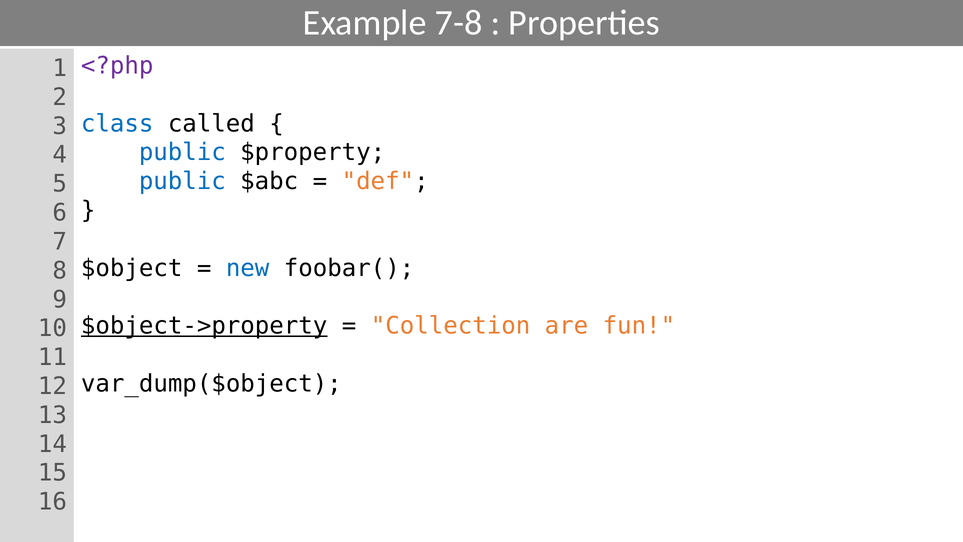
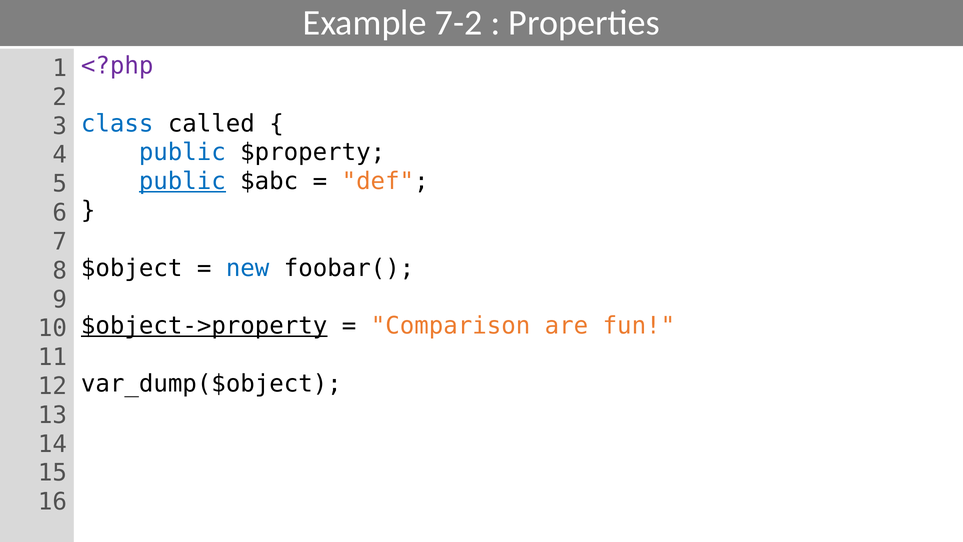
7-8: 7-8 -> 7-2
public at (182, 181) underline: none -> present
Collection: Collection -> Comparison
